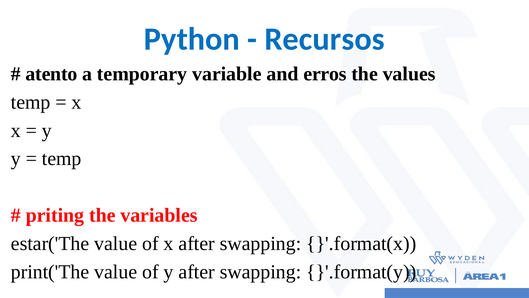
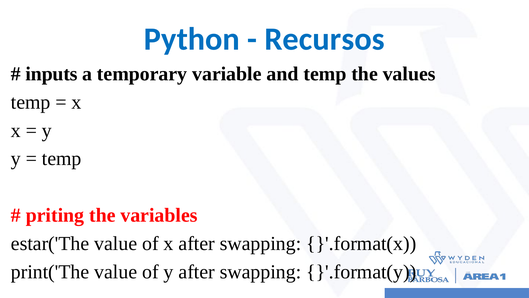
atento: atento -> inputs
and erros: erros -> temp
